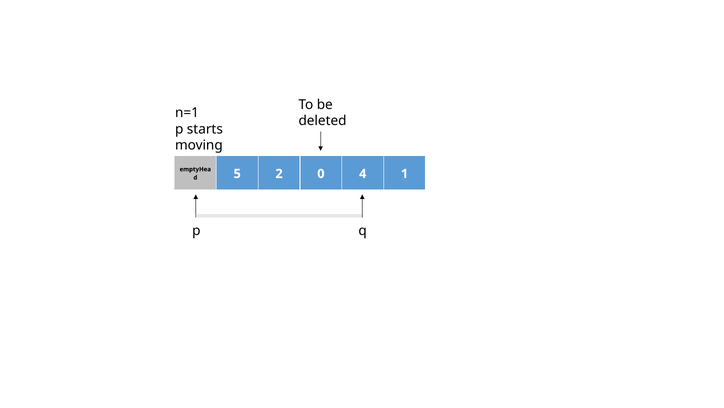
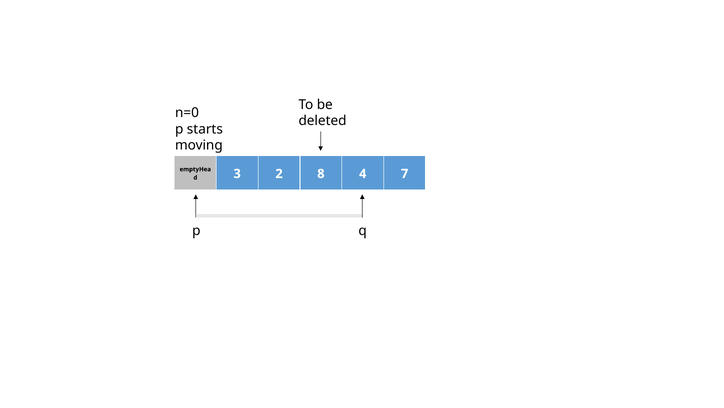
n=1: n=1 -> n=0
5: 5 -> 3
0: 0 -> 8
1: 1 -> 7
